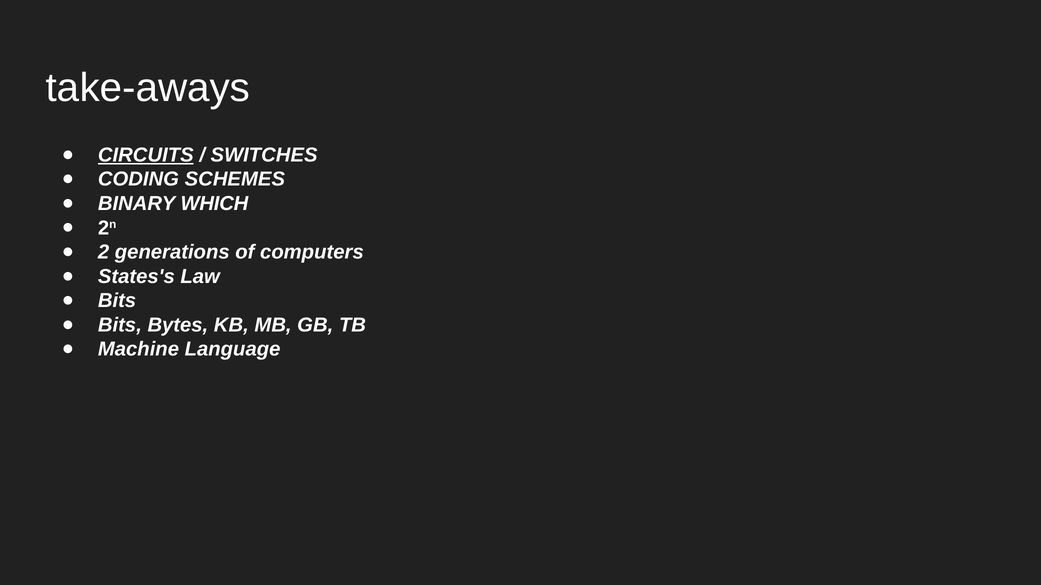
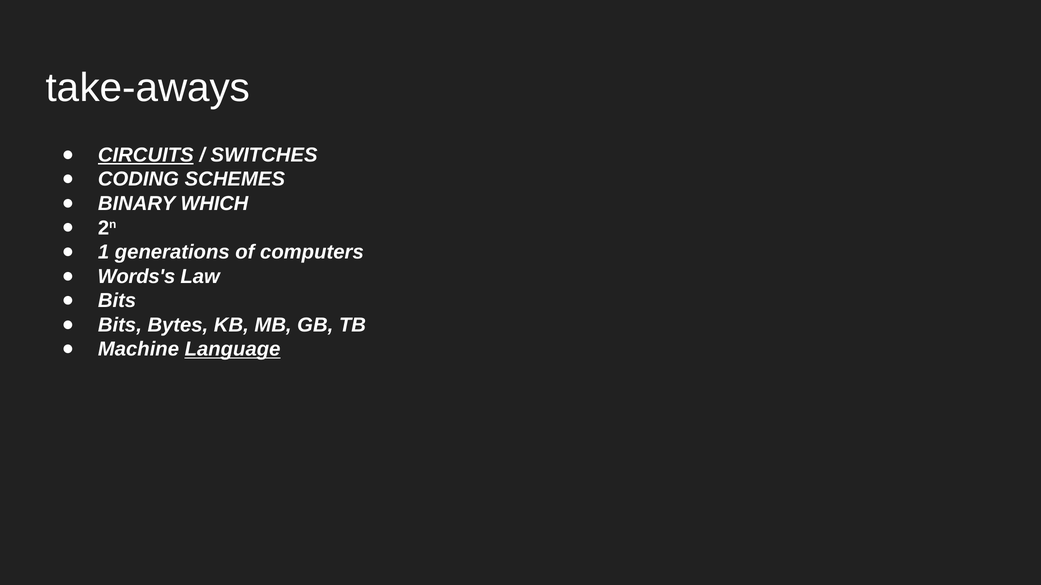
2: 2 -> 1
States's: States's -> Words's
Language underline: none -> present
